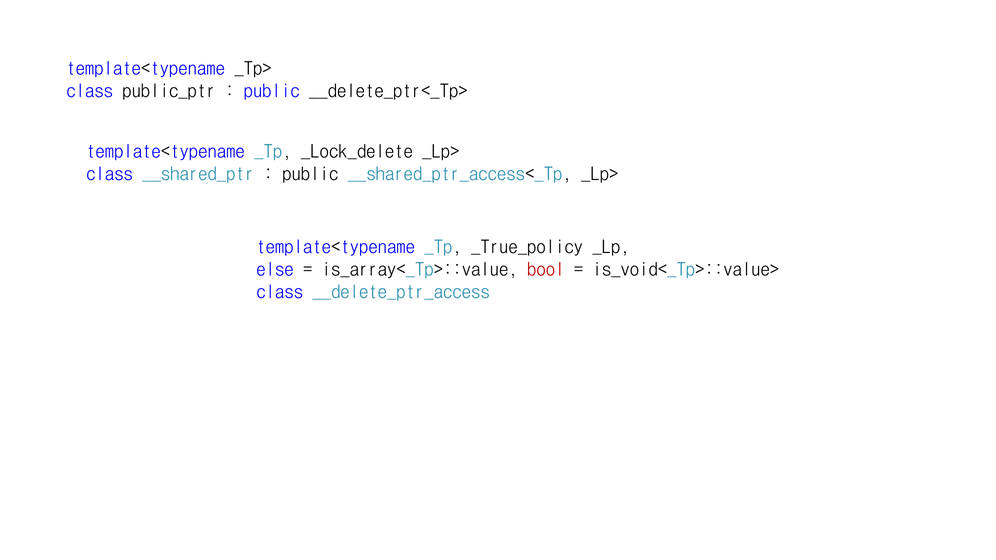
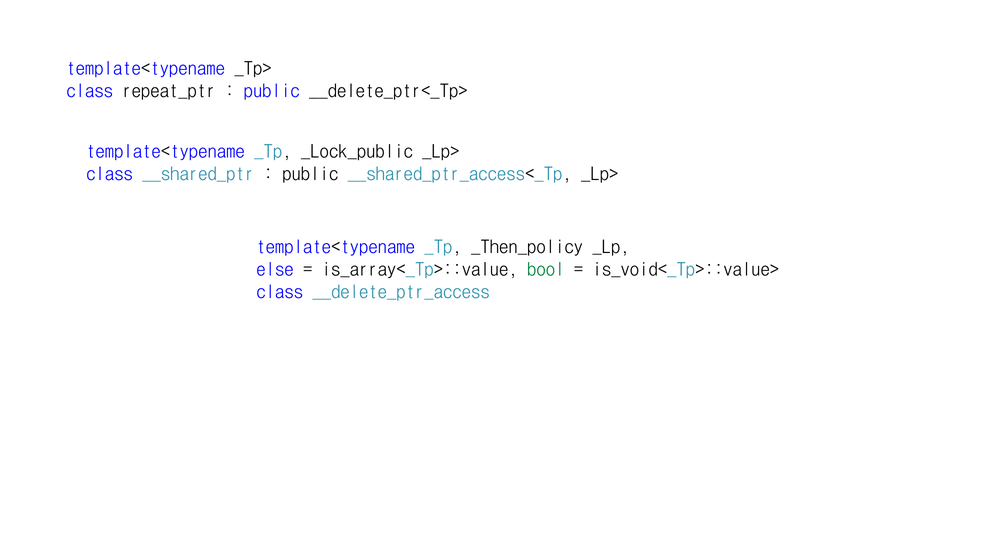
public_ptr: public_ptr -> repeat_ptr
_Lock_delete: _Lock_delete -> _Lock_public
_True_policy: _True_policy -> _Then_policy
bool colour: red -> green
